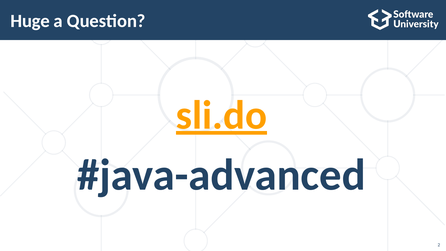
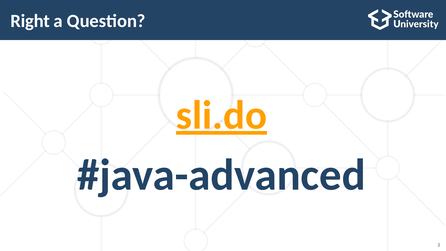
Huge: Huge -> Right
